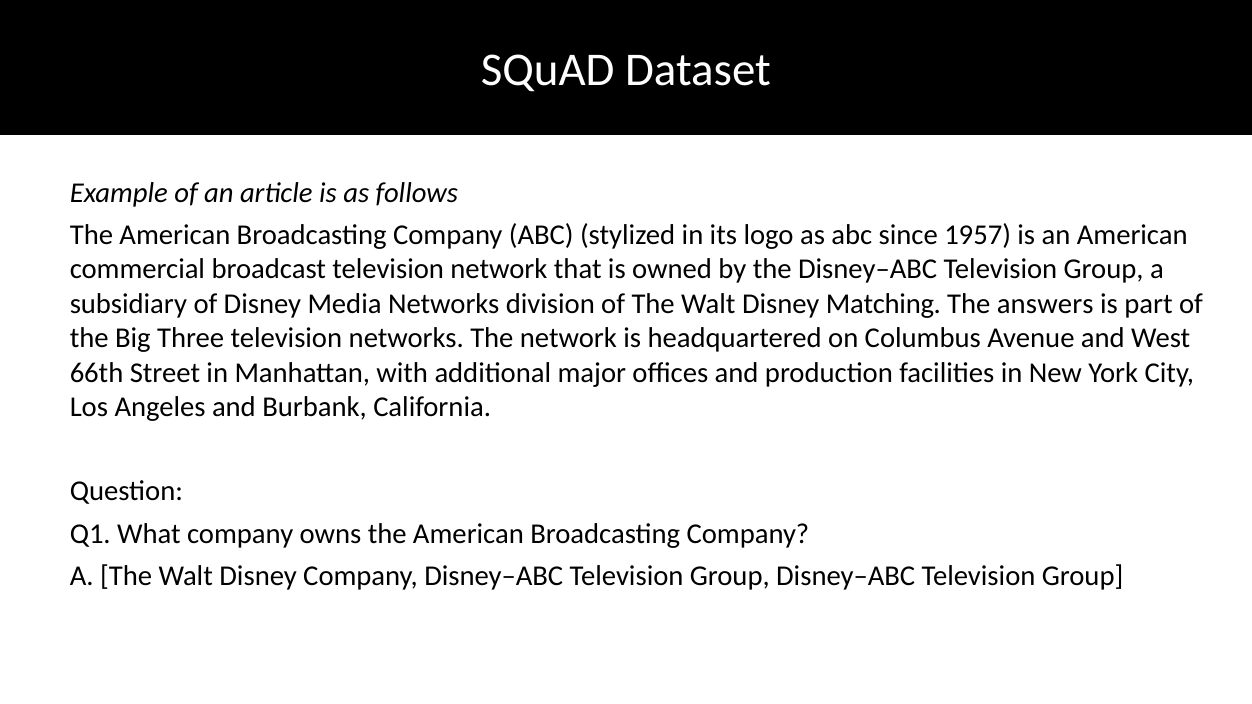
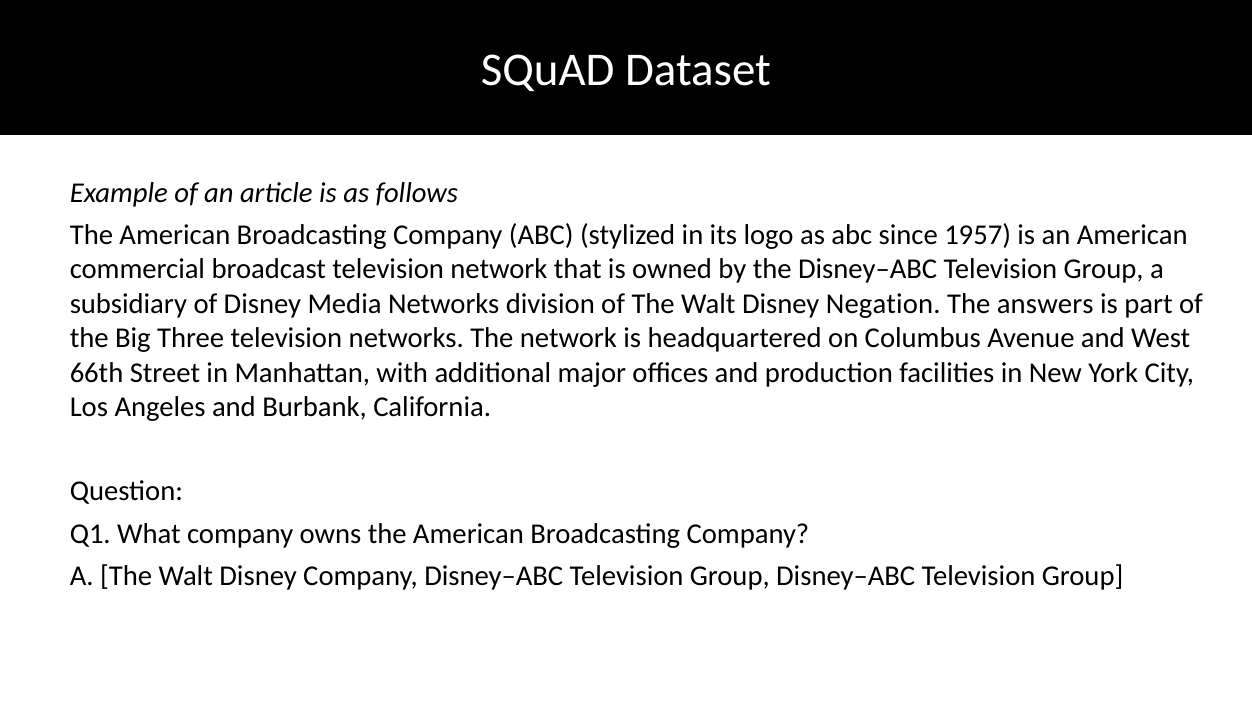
Matching: Matching -> Negation
